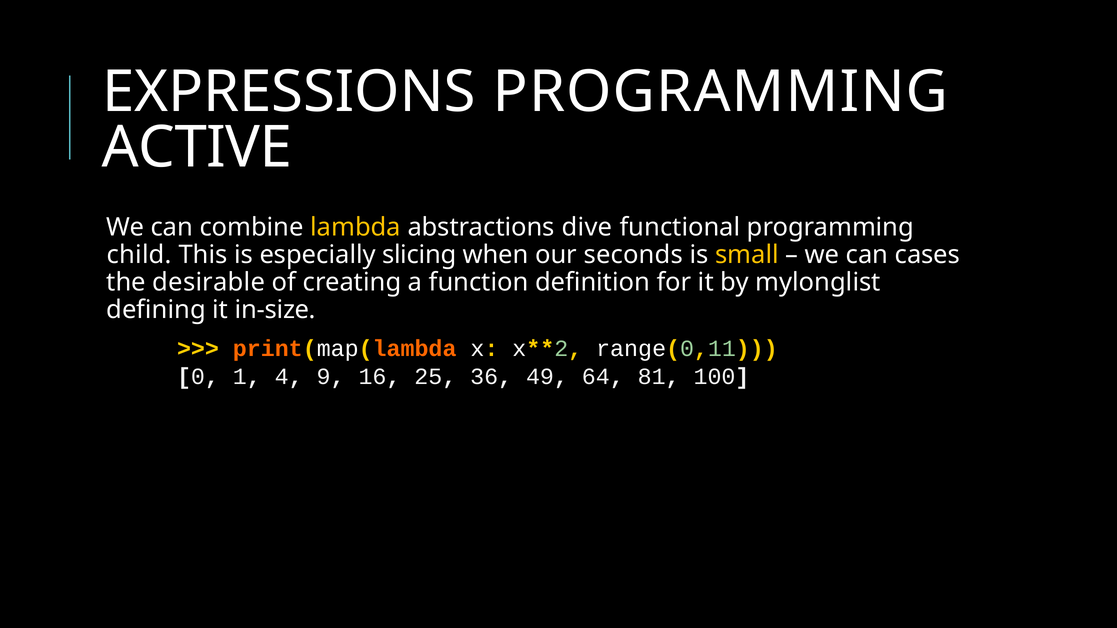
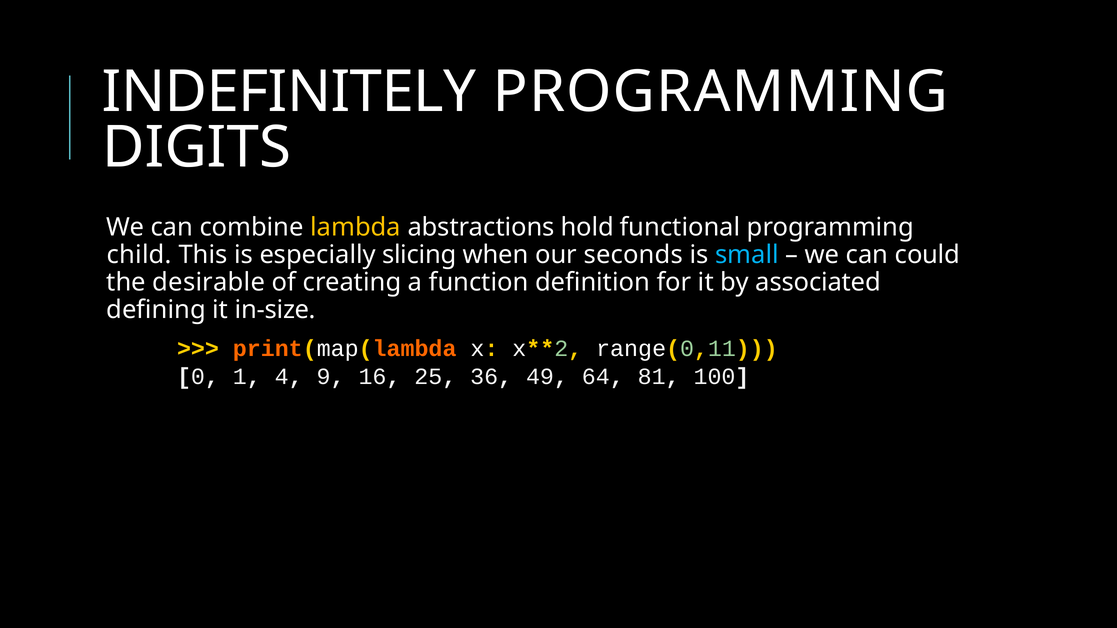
EXPRESSIONS: EXPRESSIONS -> INDEFINITELY
ACTIVE: ACTIVE -> DIGITS
dive: dive -> hold
small colour: yellow -> light blue
cases: cases -> could
mylonglist: mylonglist -> associated
